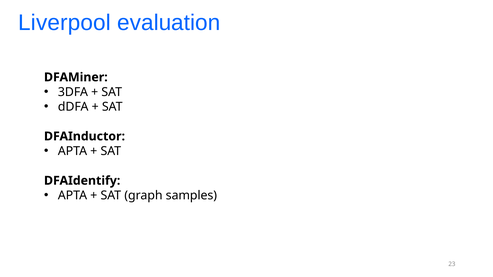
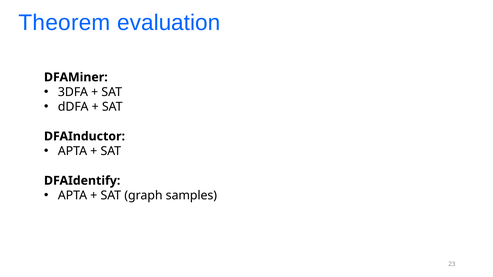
Liverpool: Liverpool -> Theorem
